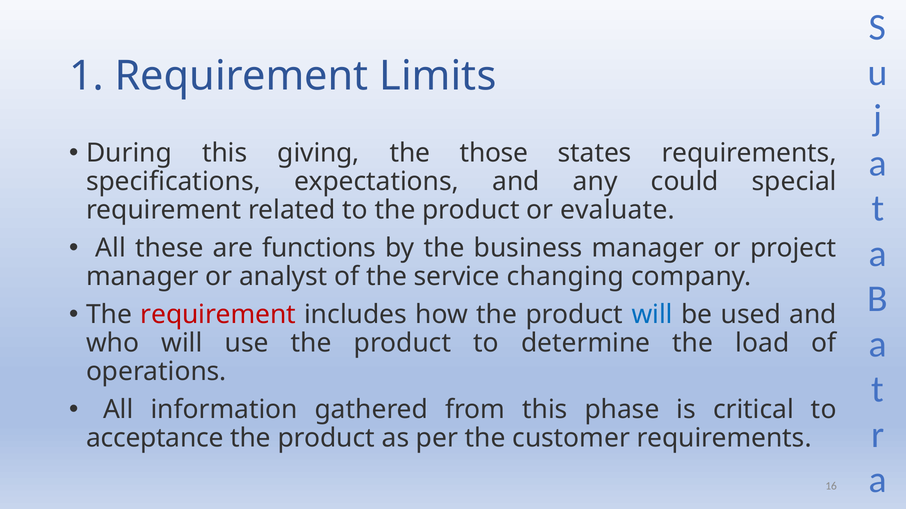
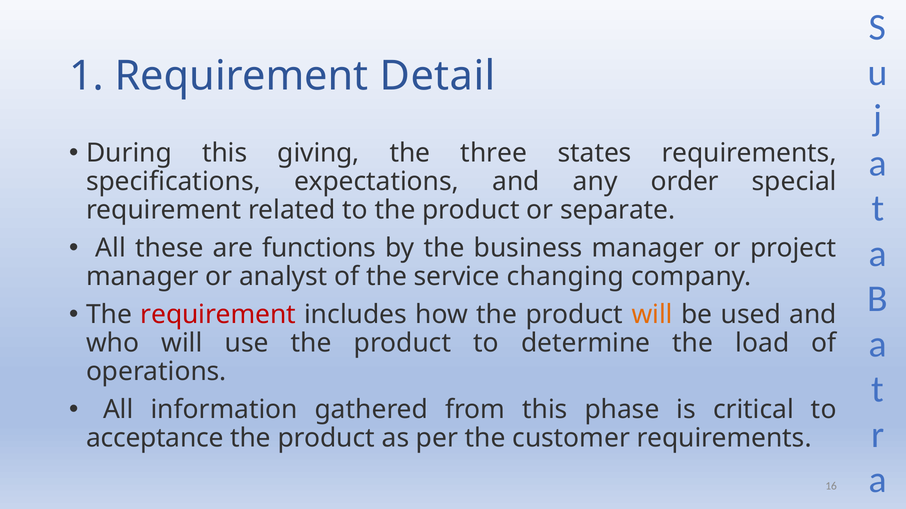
Limits: Limits -> Detail
those: those -> three
could: could -> order
evaluate: evaluate -> separate
will at (652, 315) colour: blue -> orange
